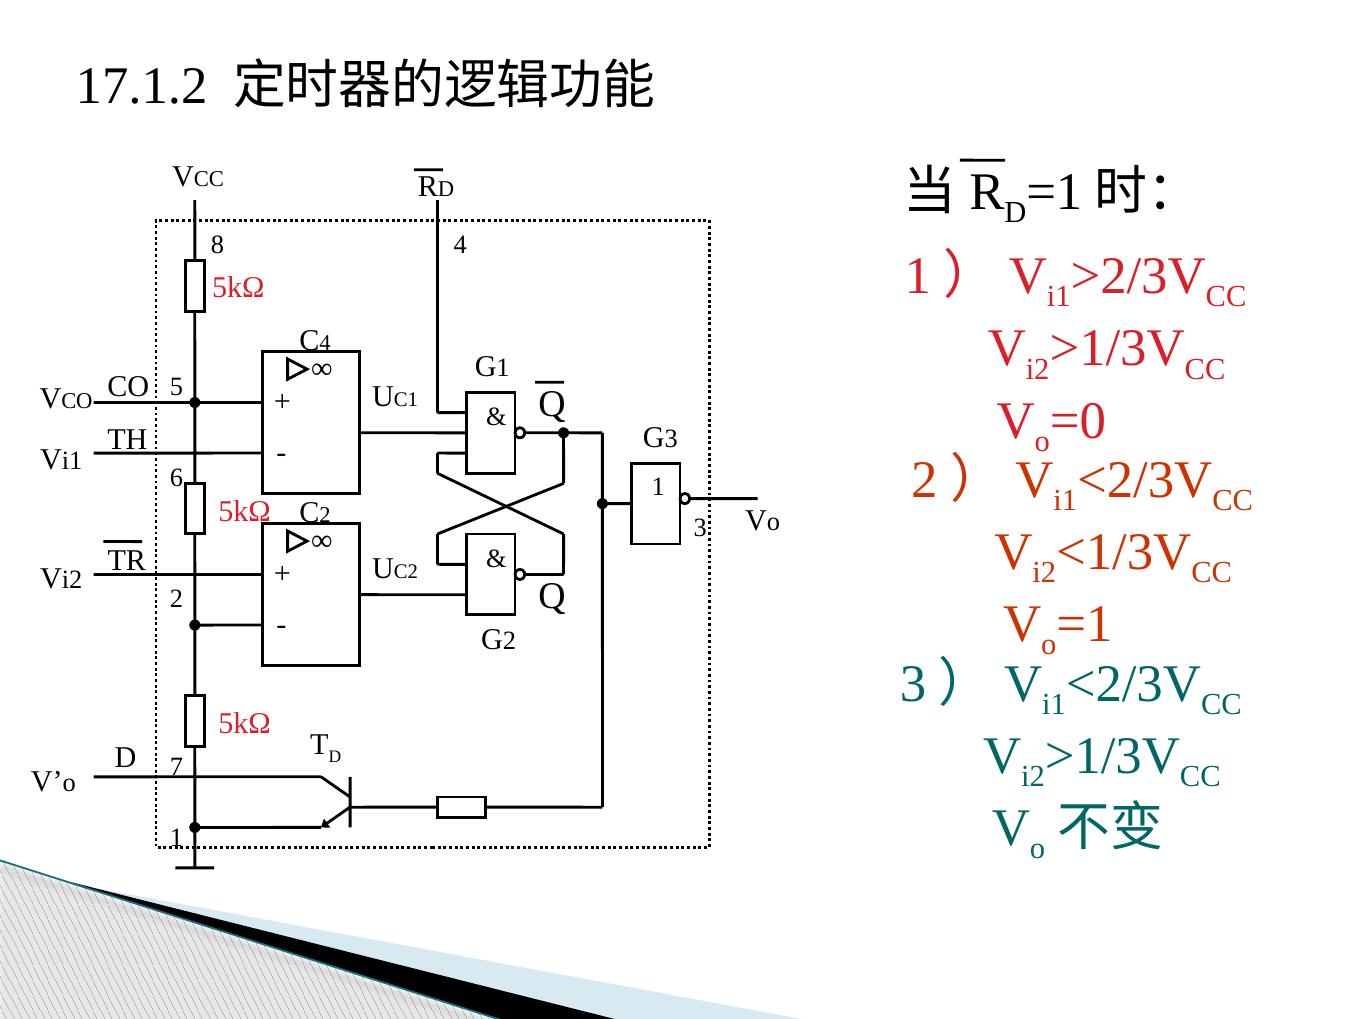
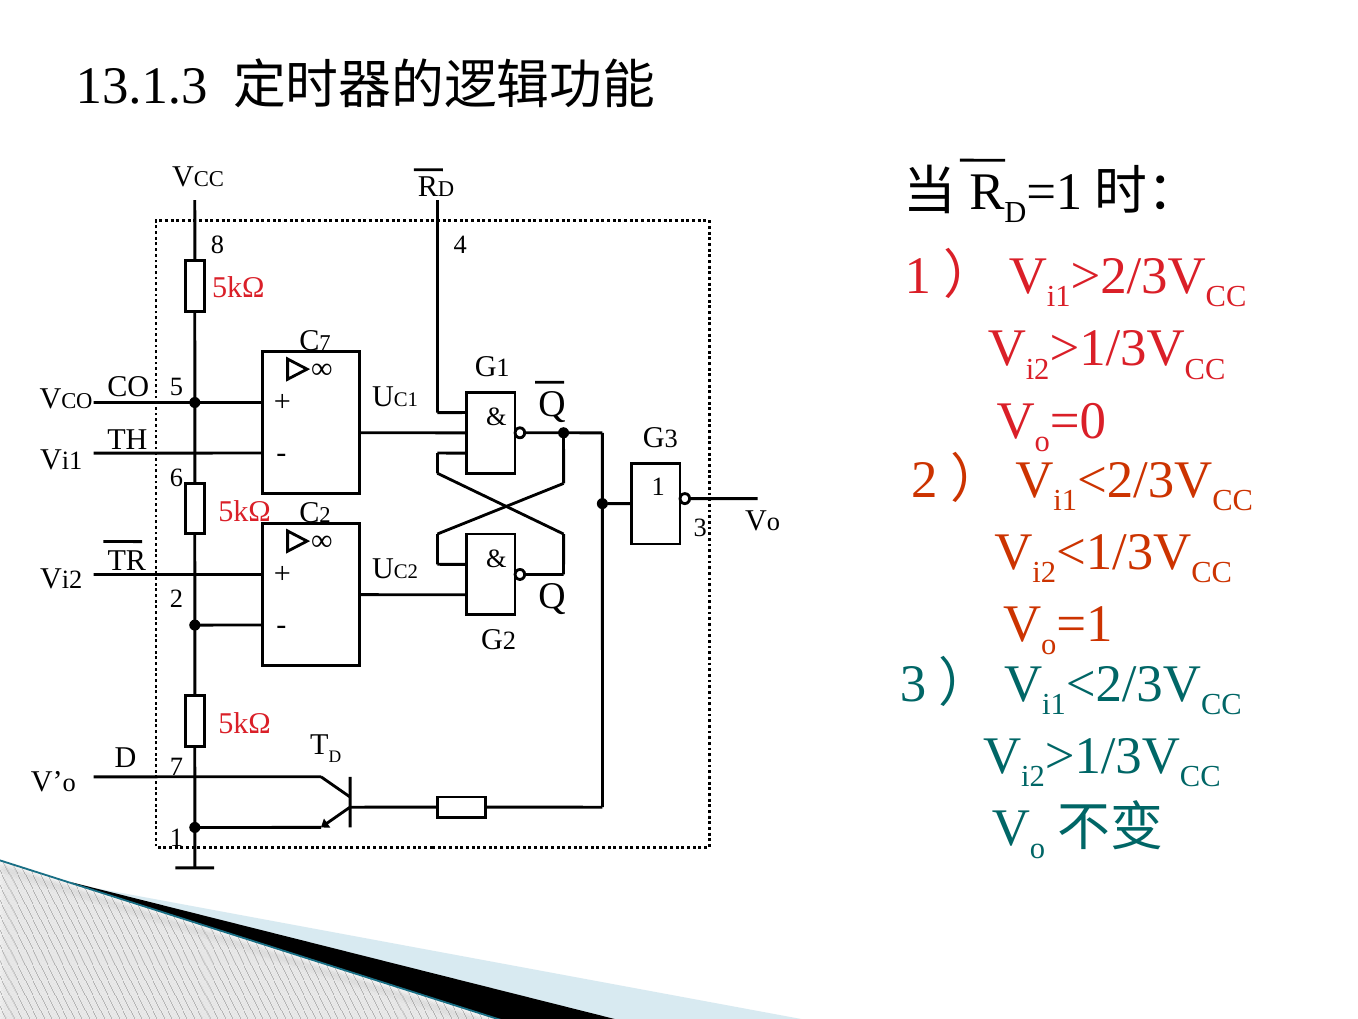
17.1.2: 17.1.2 -> 13.1.3
4 at (325, 343): 4 -> 7
